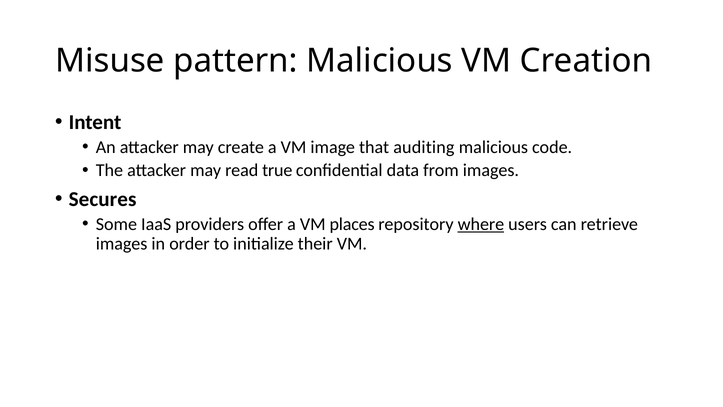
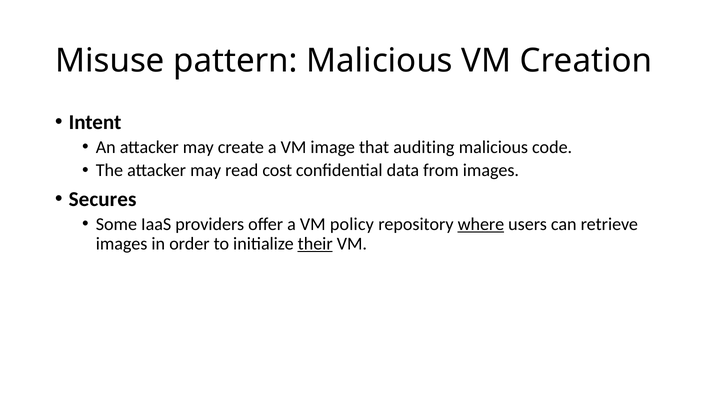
true: true -> cost
places: places -> policy
their underline: none -> present
